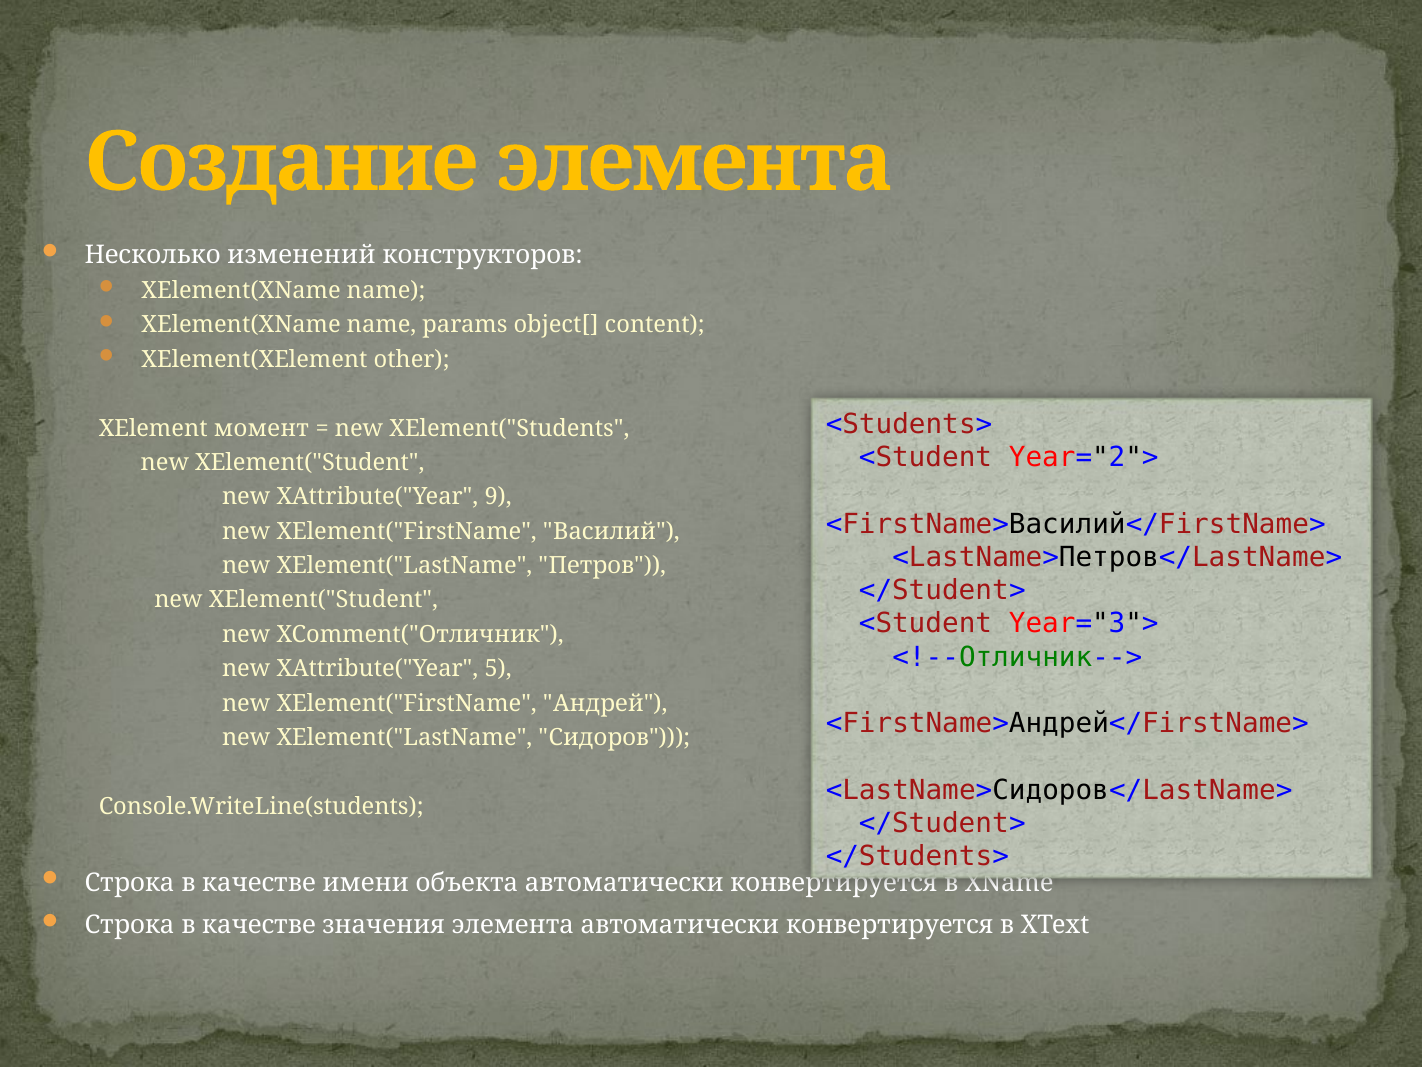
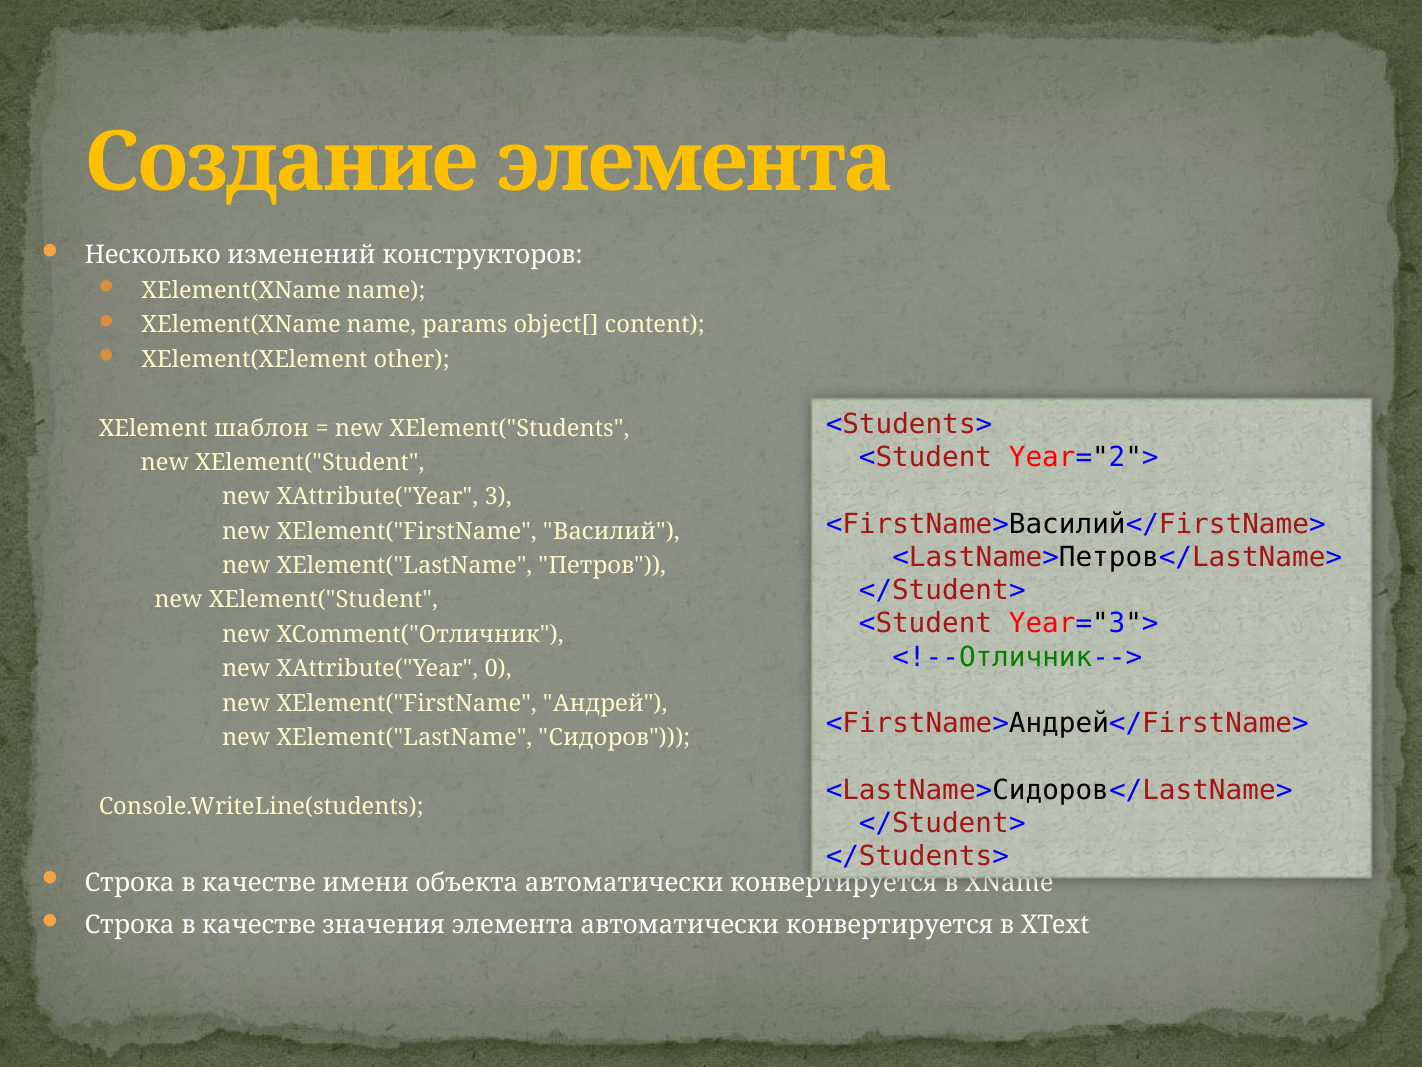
момент: момент -> шаблон
9: 9 -> 3
5: 5 -> 0
